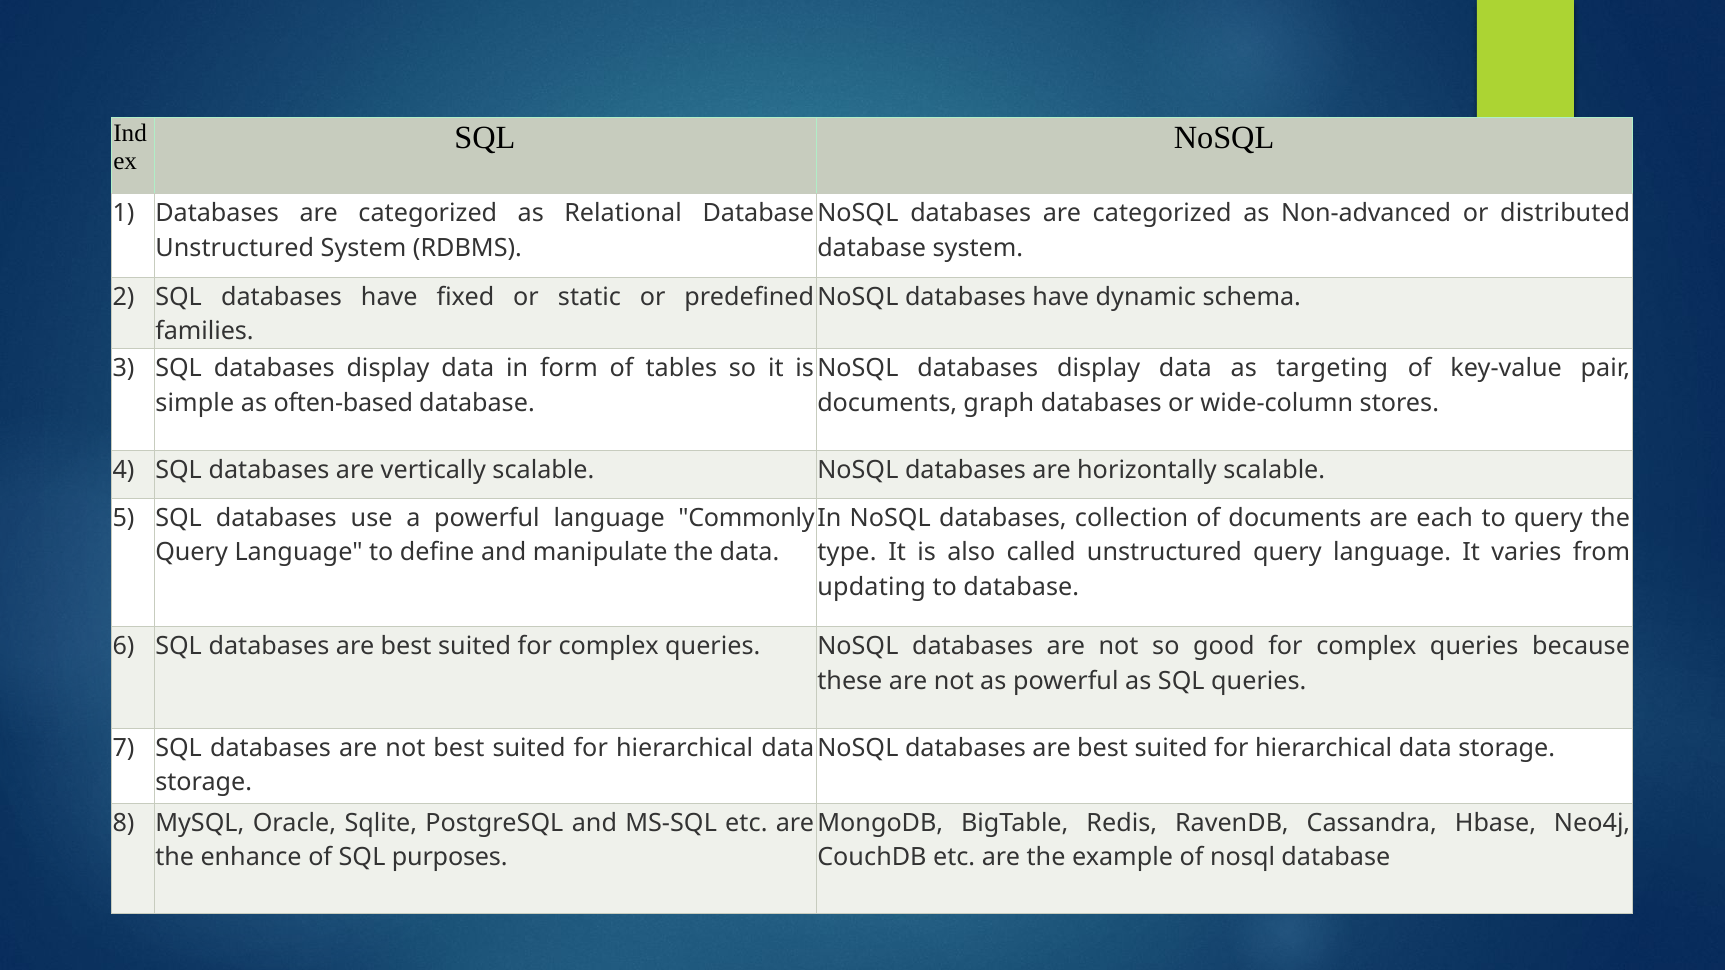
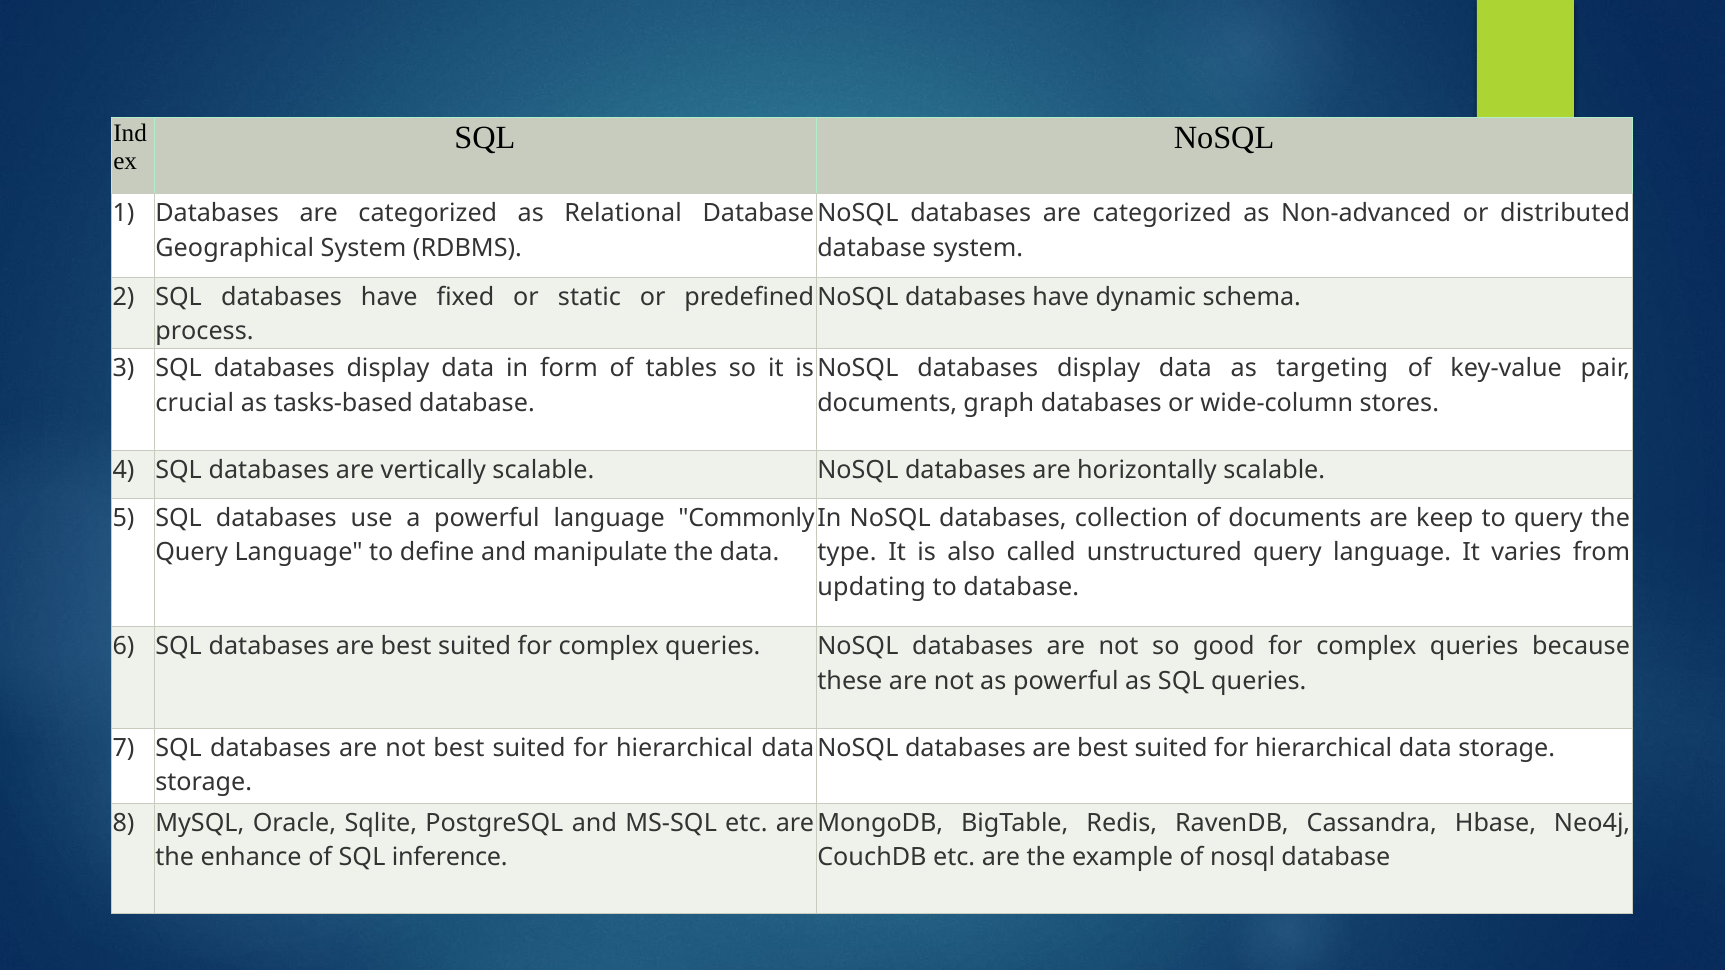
Unstructured at (235, 248): Unstructured -> Geographical
families: families -> process
simple: simple -> crucial
often-based: often-based -> tasks-based
each: each -> keep
purposes: purposes -> inference
